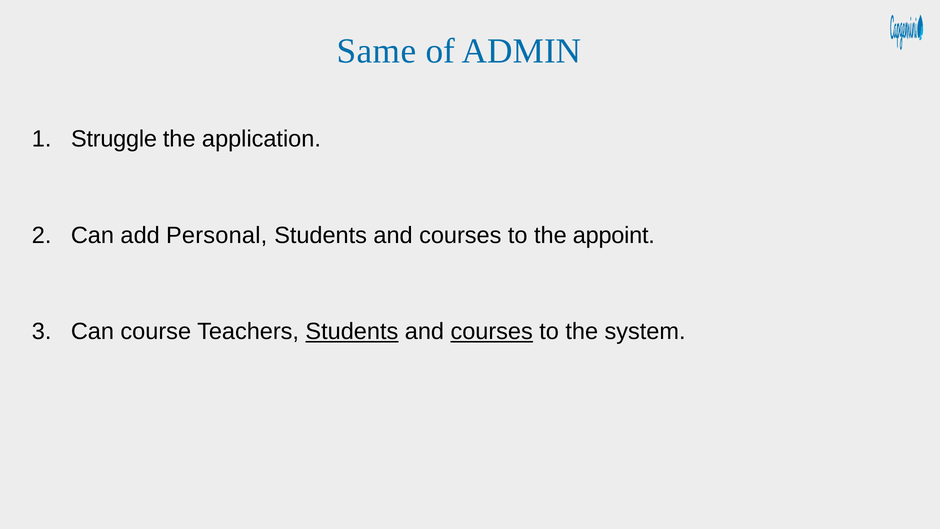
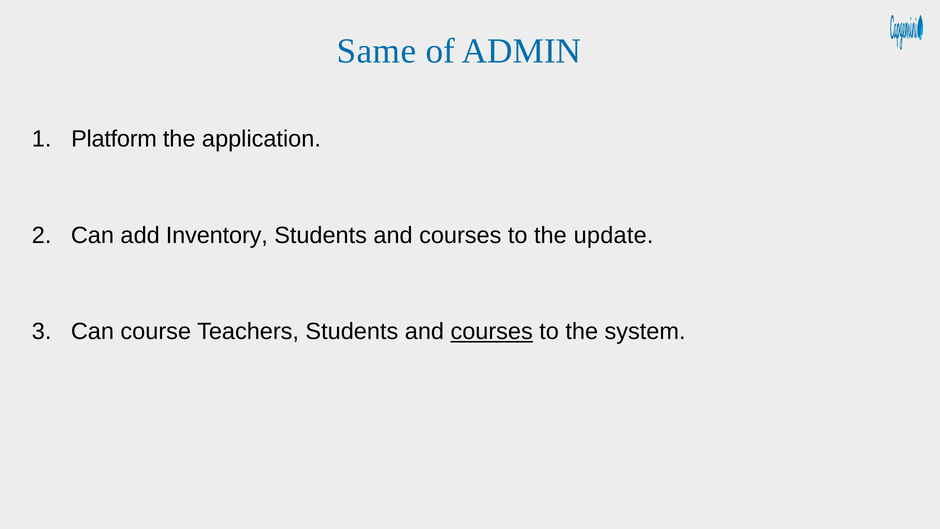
Struggle: Struggle -> Platform
Personal: Personal -> Inventory
appoint: appoint -> update
Students at (352, 332) underline: present -> none
